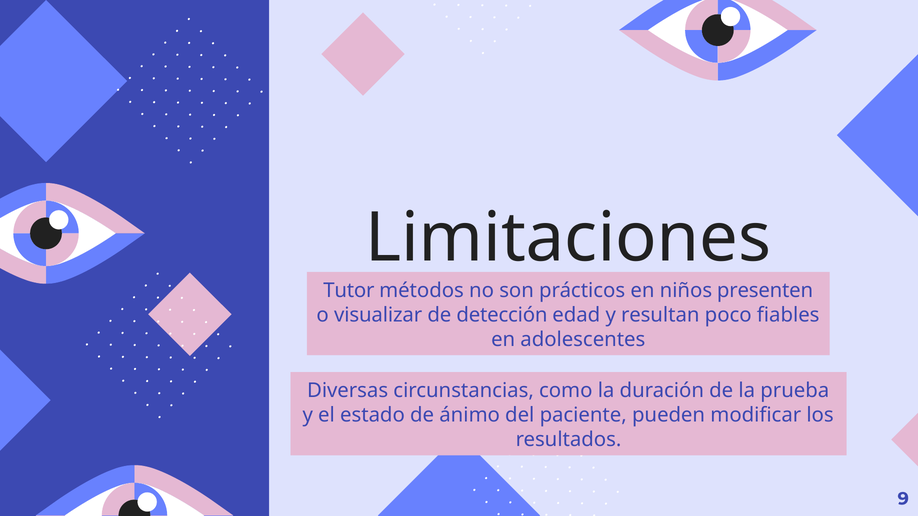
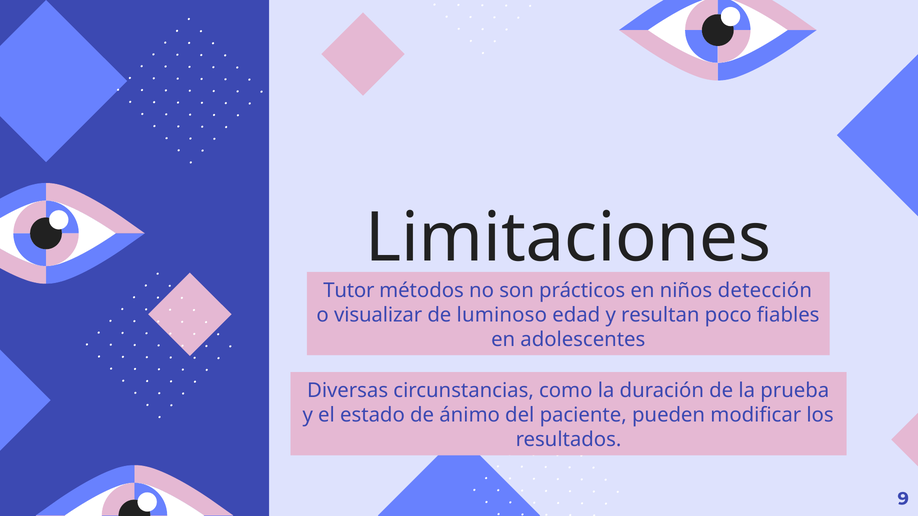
presenten: presenten -> detección
detección: detección -> luminoso
